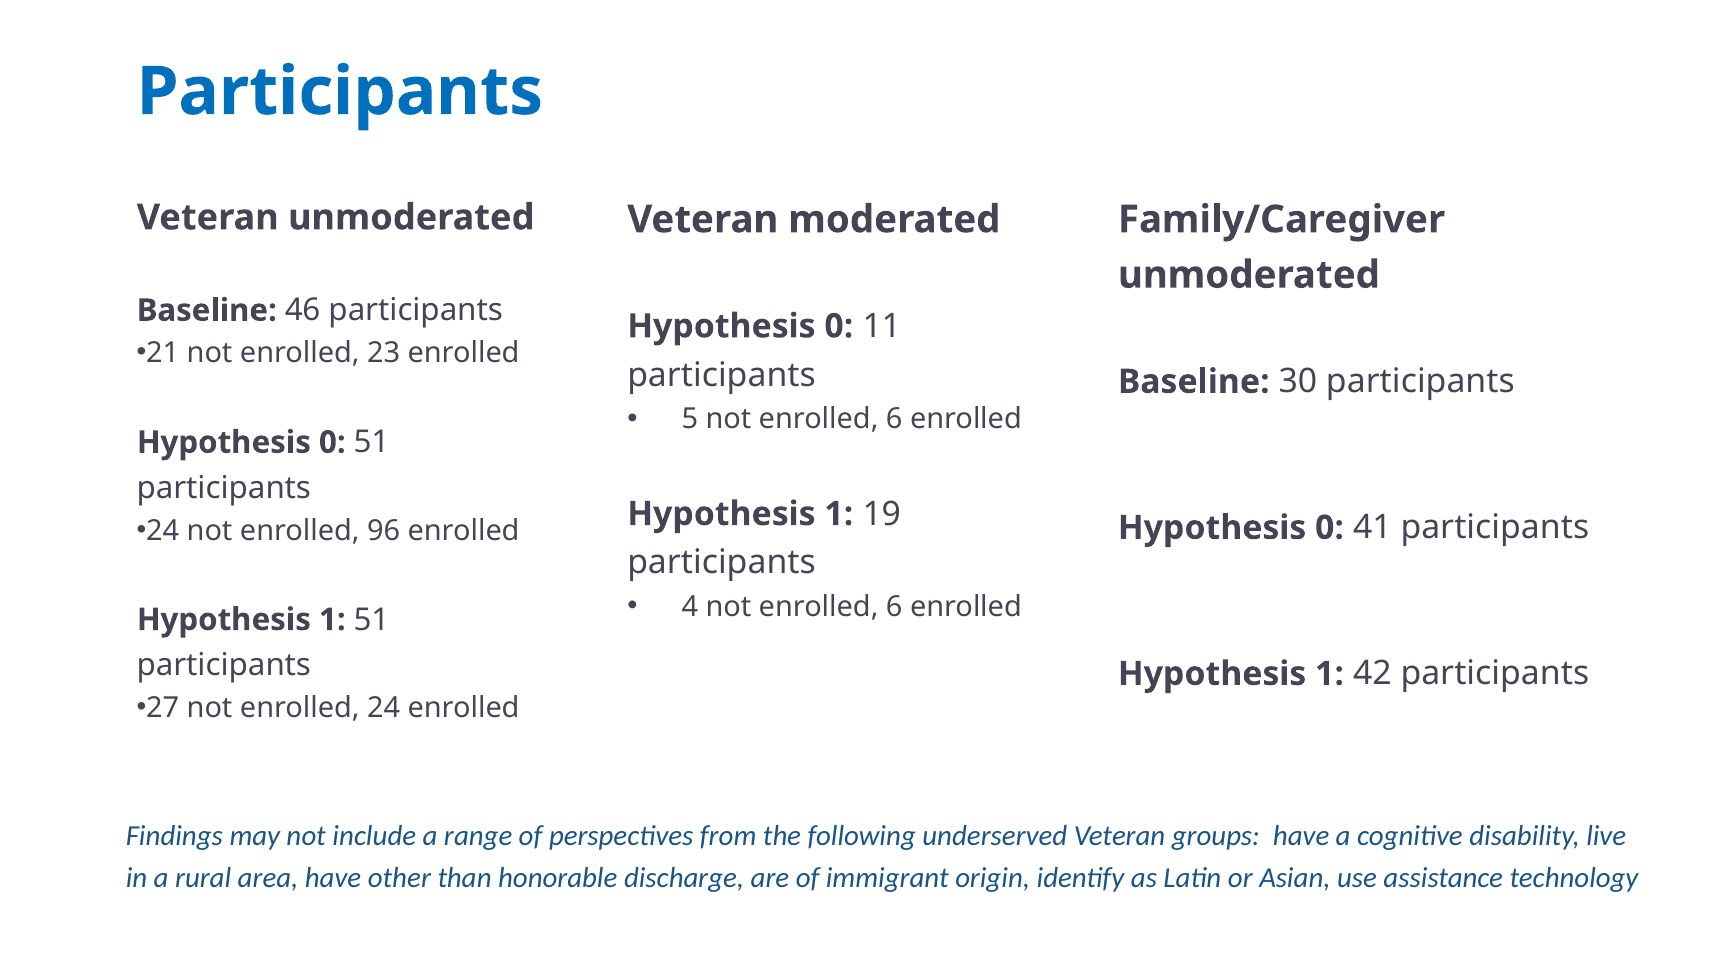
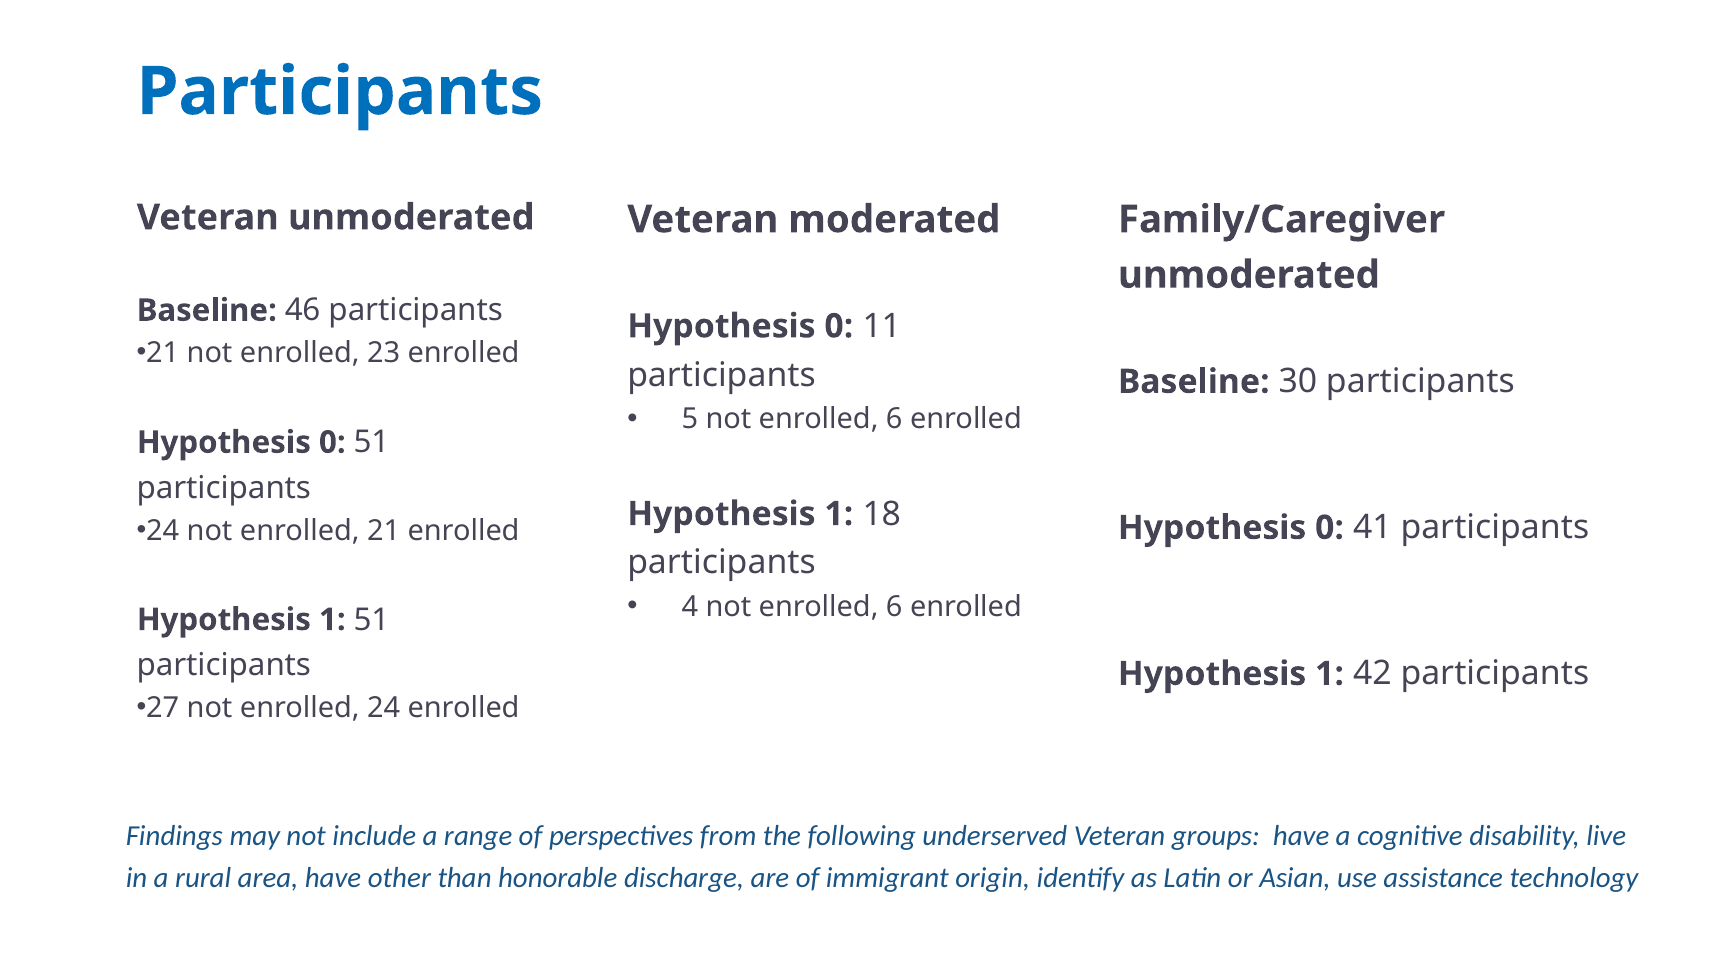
19: 19 -> 18
enrolled 96: 96 -> 21
